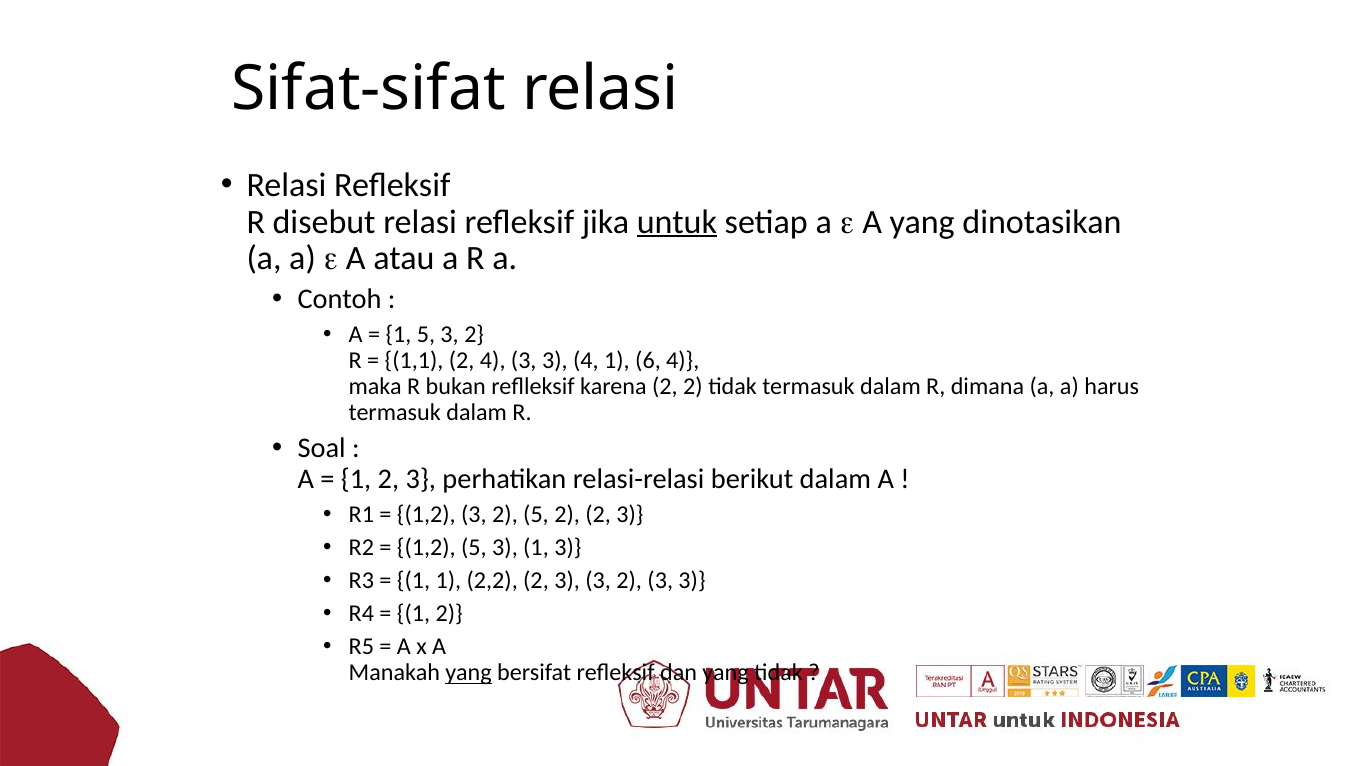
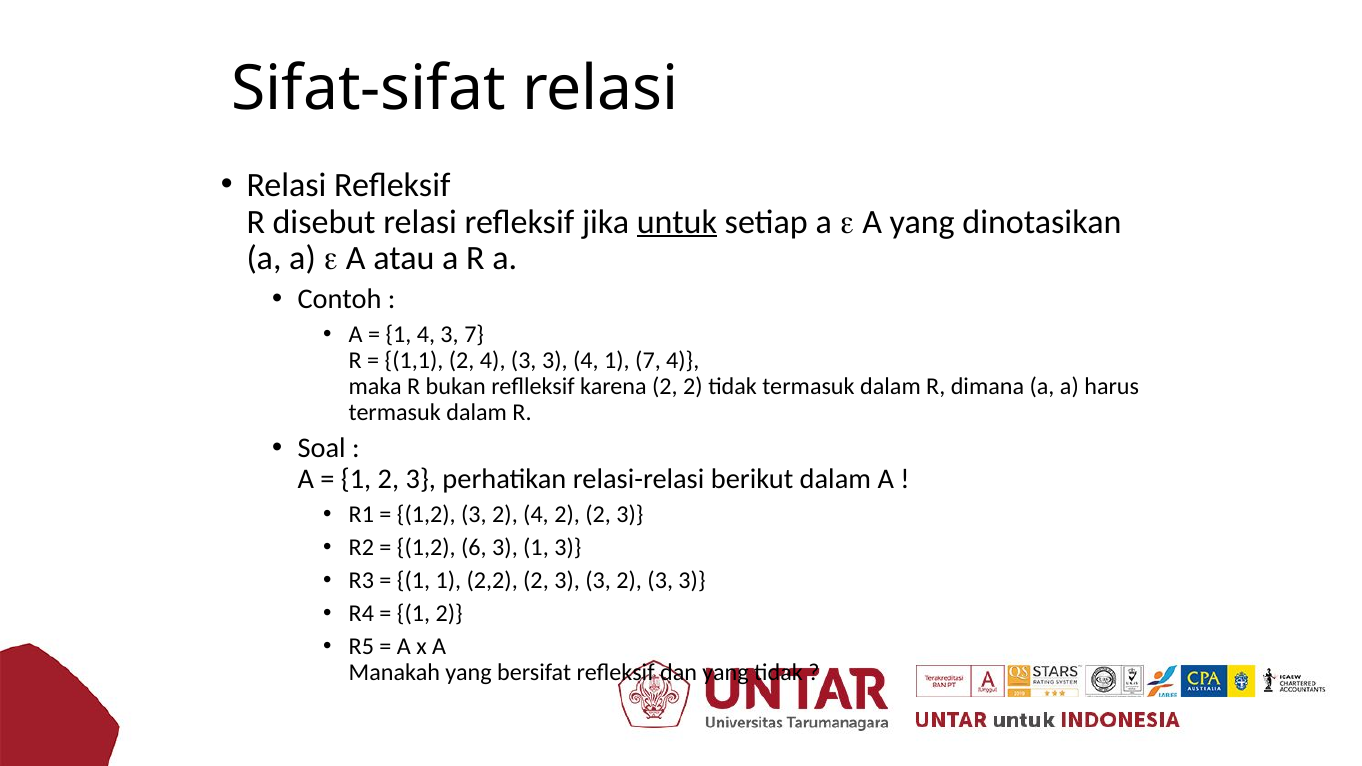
1 5: 5 -> 4
2 at (474, 335): 2 -> 7
1 6: 6 -> 7
3 2 5: 5 -> 4
1,2 5: 5 -> 6
yang at (469, 673) underline: present -> none
